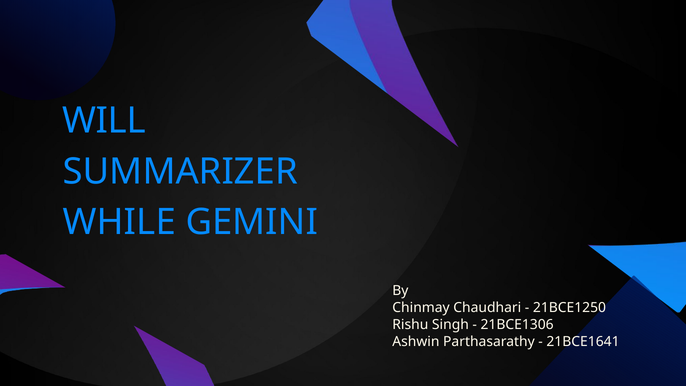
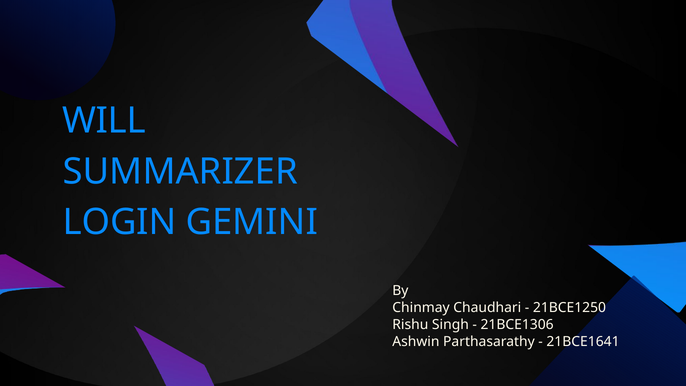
WHILE: WHILE -> LOGIN
